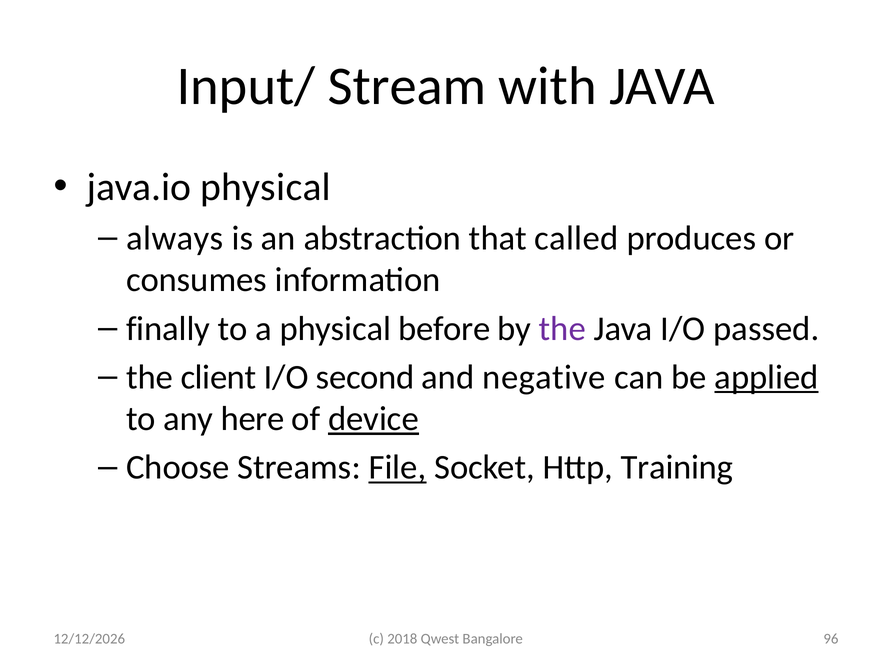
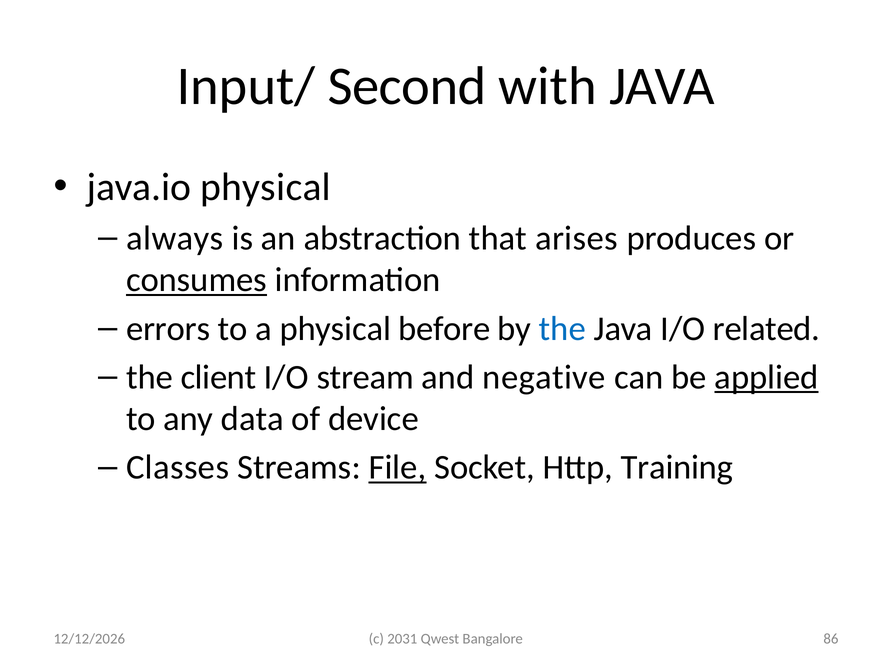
Stream: Stream -> Second
called: called -> arises
consumes underline: none -> present
finally: finally -> errors
the at (562, 329) colour: purple -> blue
passed: passed -> related
second: second -> stream
here: here -> data
device underline: present -> none
Choose: Choose -> Classes
2018: 2018 -> 2031
96: 96 -> 86
